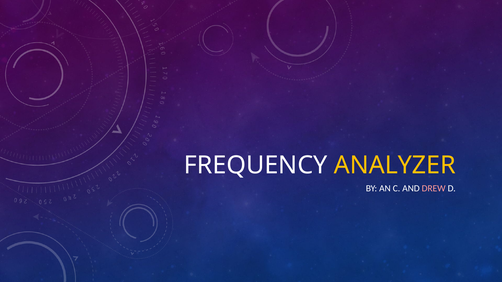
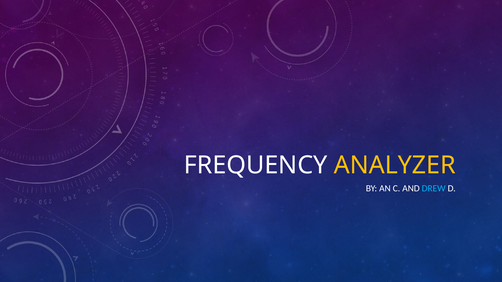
DREW colour: pink -> light blue
